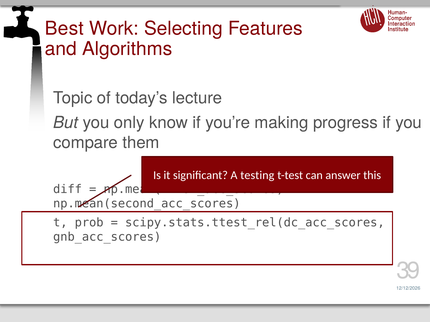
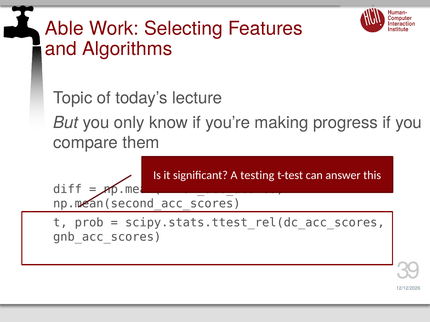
Best: Best -> Able
